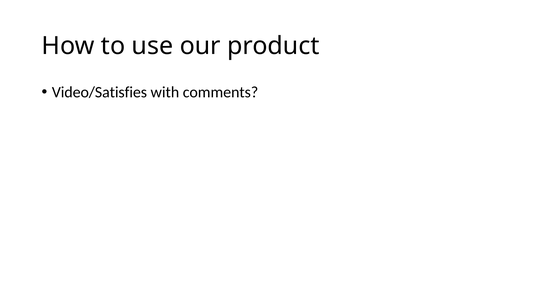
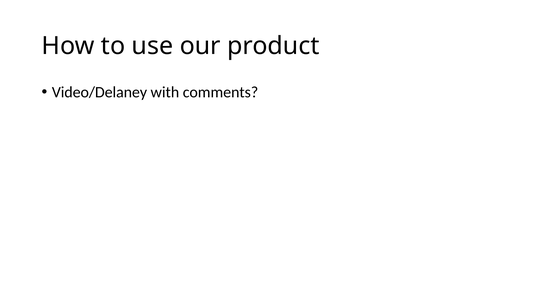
Video/Satisfies: Video/Satisfies -> Video/Delaney
